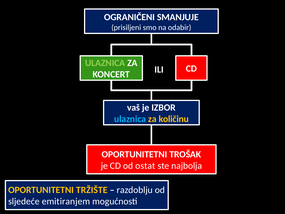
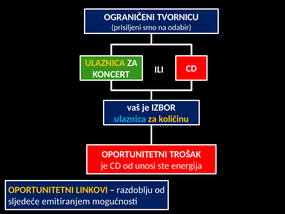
SMANJUJE: SMANJUJE -> TVORNICU
ULAZNICA at (105, 63) colour: light green -> yellow
ostat: ostat -> unosi
najbolja: najbolja -> energija
TRŽIŠTE: TRŽIŠTE -> LINKOVI
